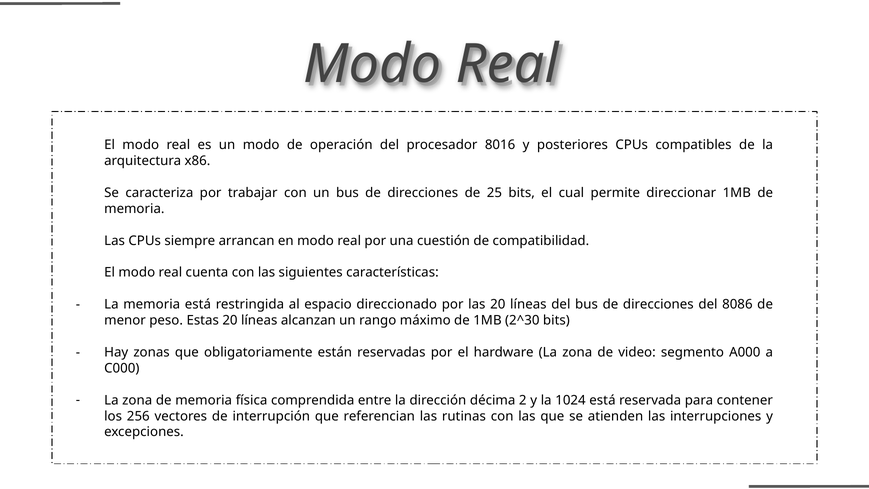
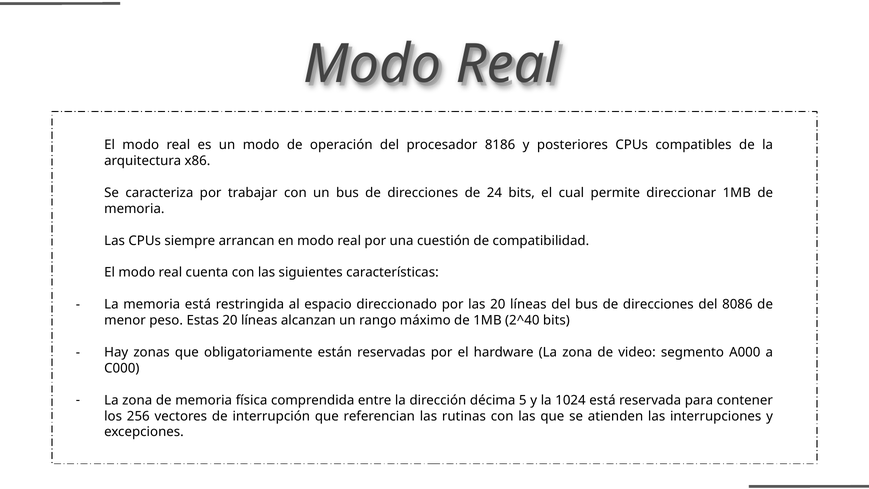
8016: 8016 -> 8186
25: 25 -> 24
2^30: 2^30 -> 2^40
2: 2 -> 5
